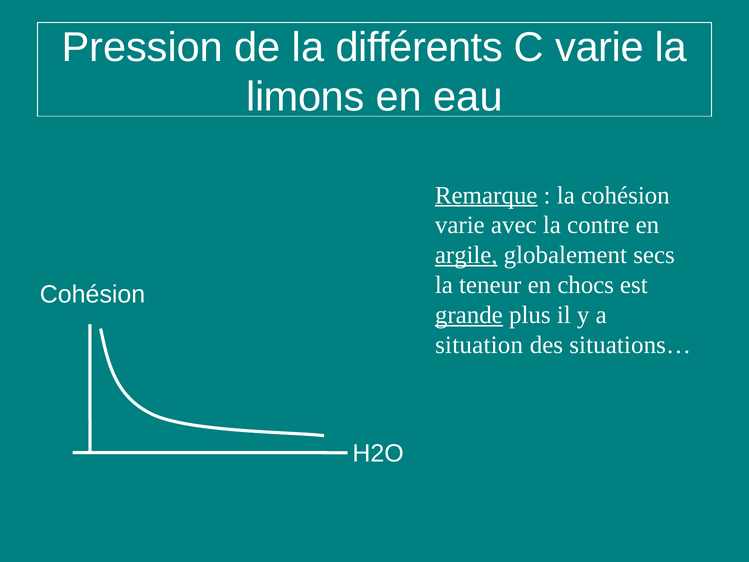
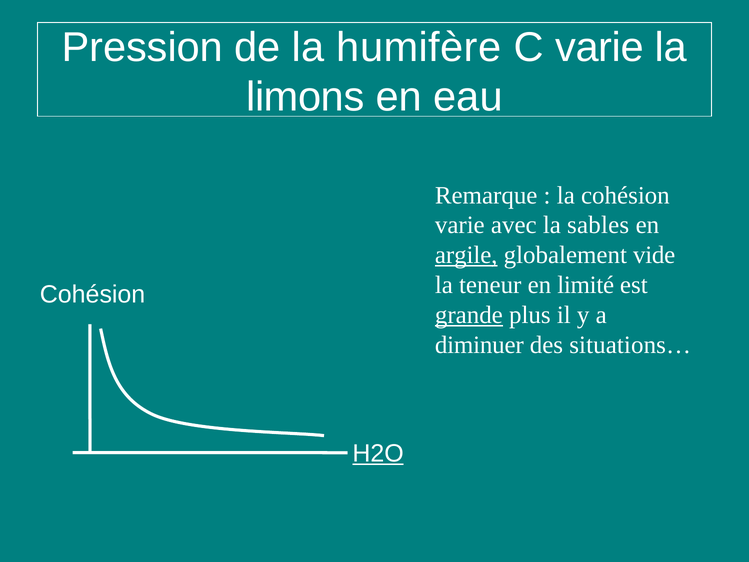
différents: différents -> humifère
Remarque underline: present -> none
contre: contre -> sables
secs: secs -> vide
chocs: chocs -> limité
situation: situation -> diminuer
H2O underline: none -> present
